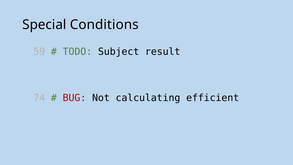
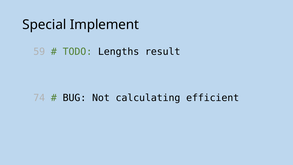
Conditions: Conditions -> Implement
Subject: Subject -> Lengths
BUG colour: red -> black
